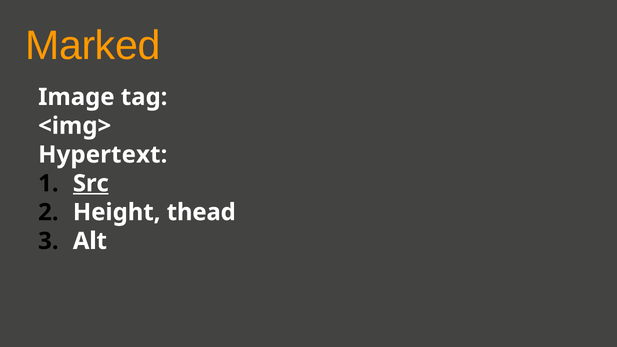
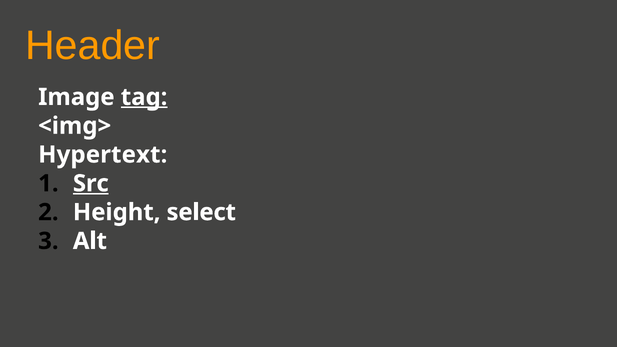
Marked: Marked -> Header
tag underline: none -> present
thead: thead -> select
